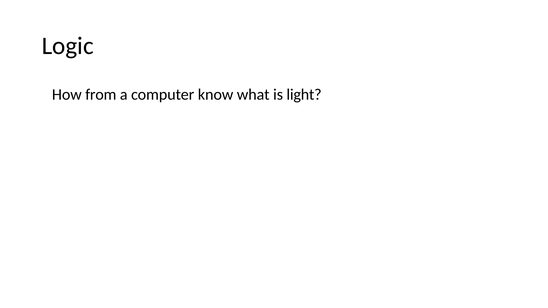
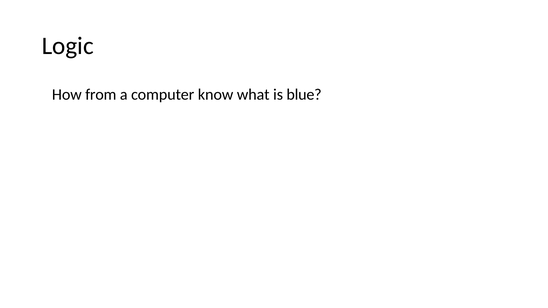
light: light -> blue
